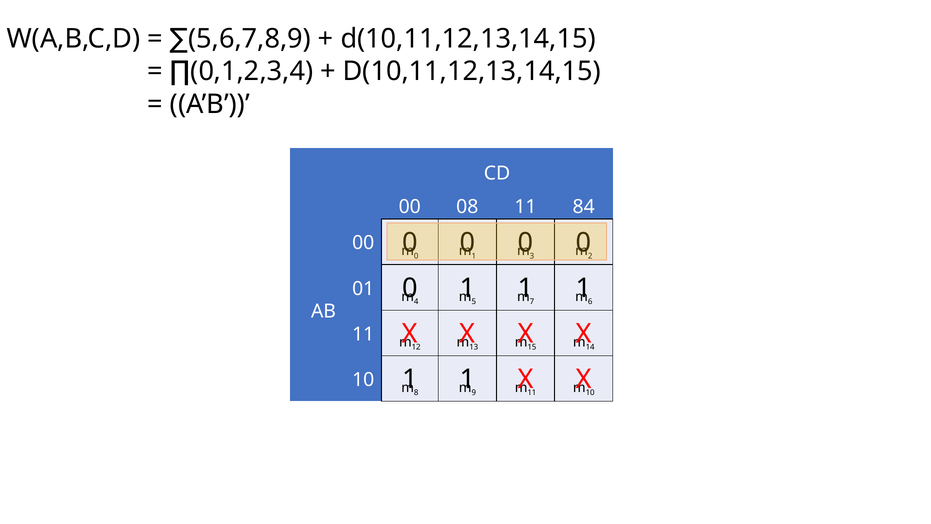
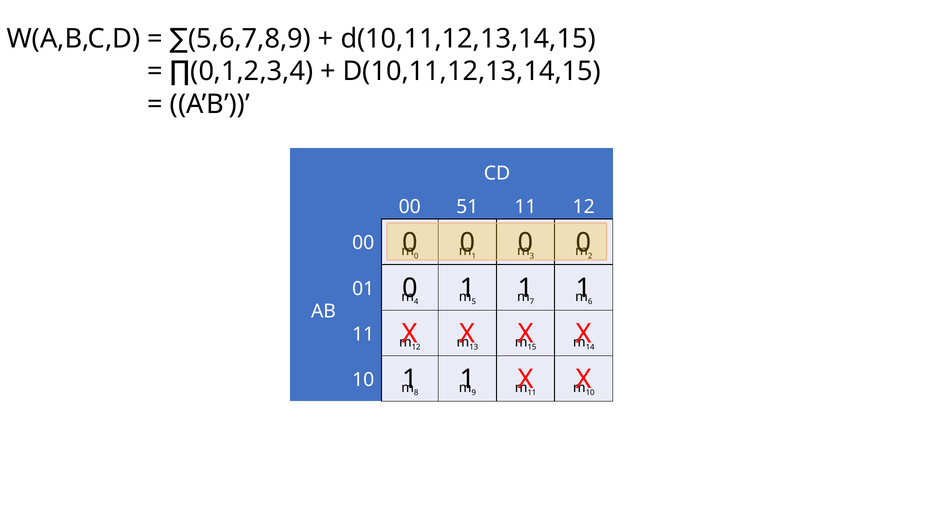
08: 08 -> 51
11 84: 84 -> 12
